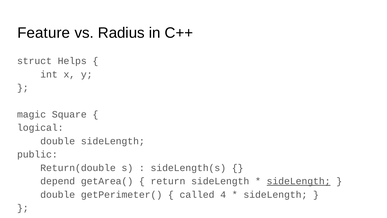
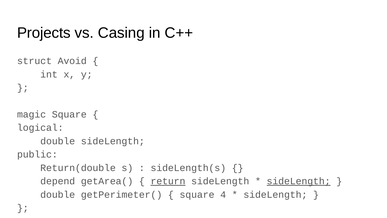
Feature: Feature -> Projects
Radius: Radius -> Casing
Helps: Helps -> Avoid
return underline: none -> present
called at (197, 194): called -> square
